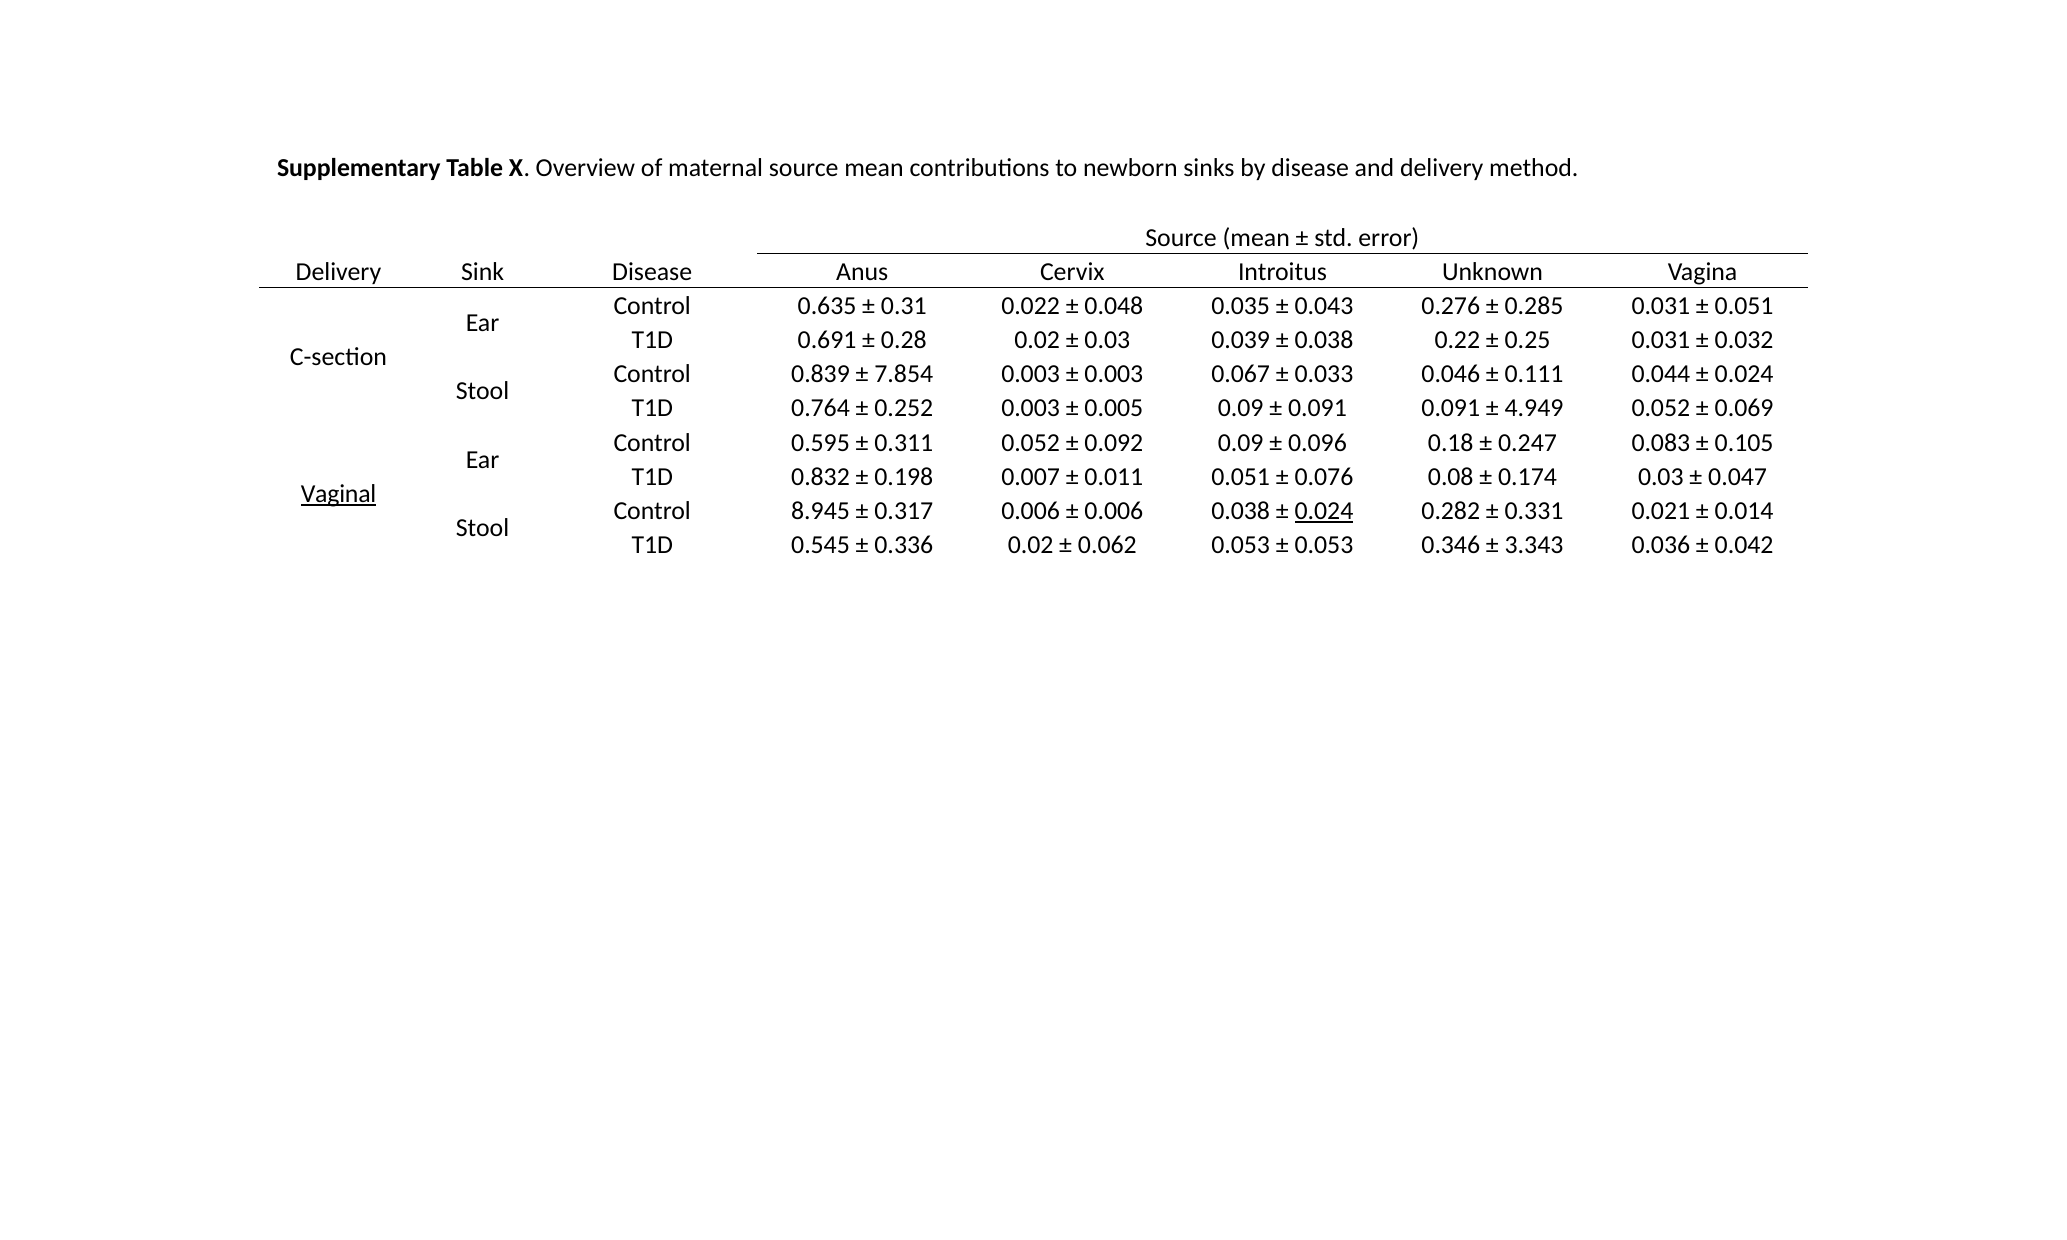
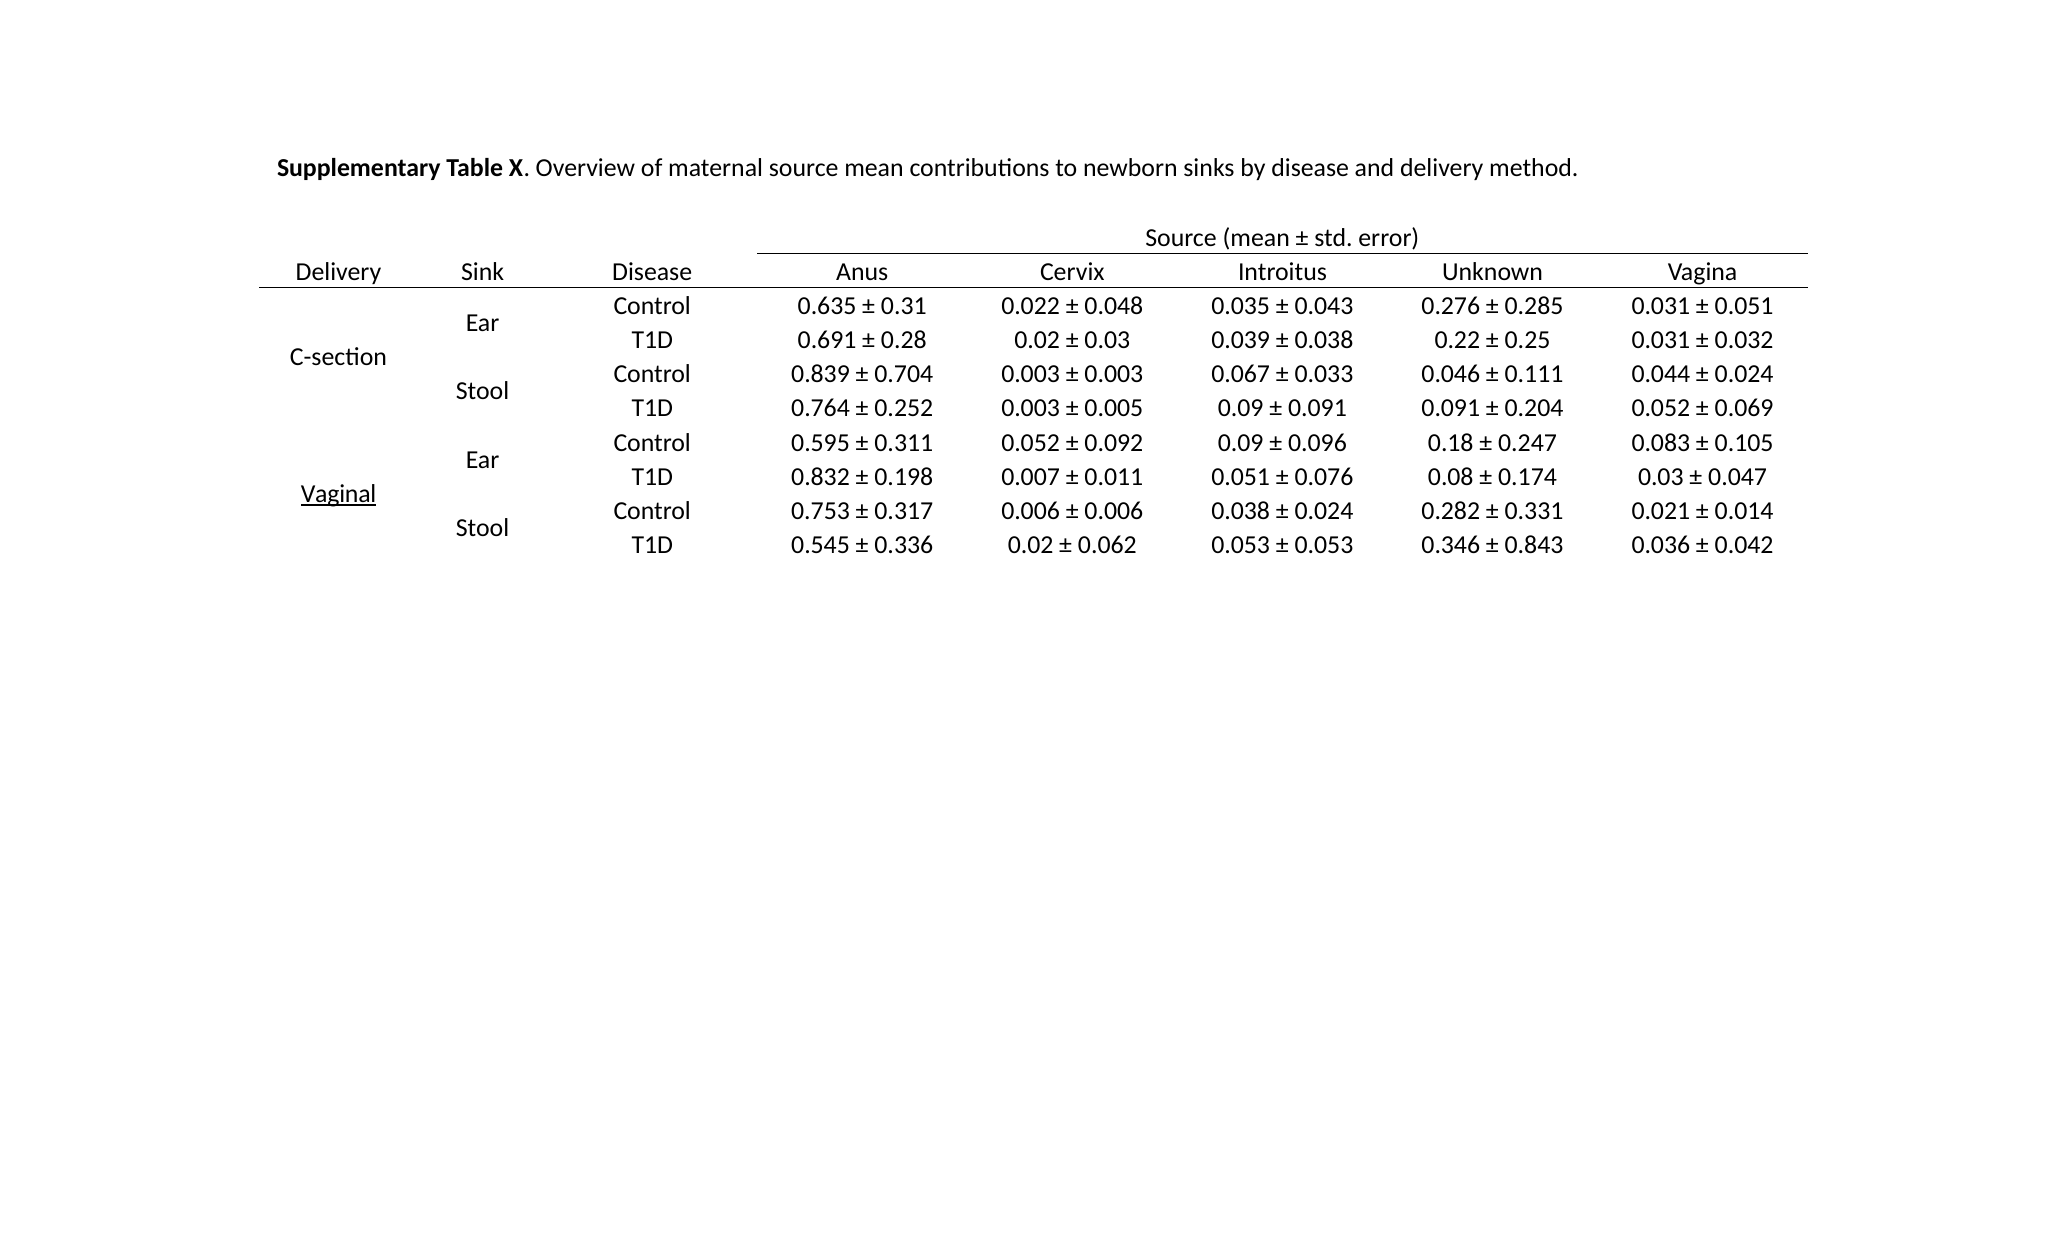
7.854: 7.854 -> 0.704
4.949: 4.949 -> 0.204
8.945: 8.945 -> 0.753
0.024 at (1324, 511) underline: present -> none
3.343: 3.343 -> 0.843
